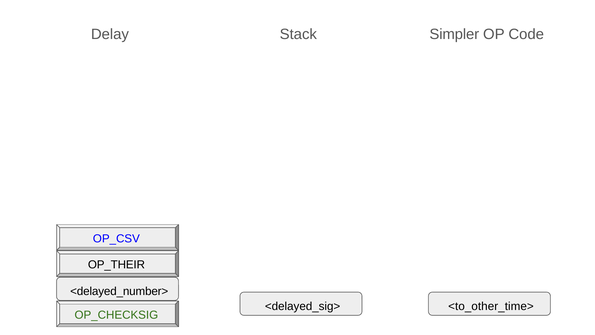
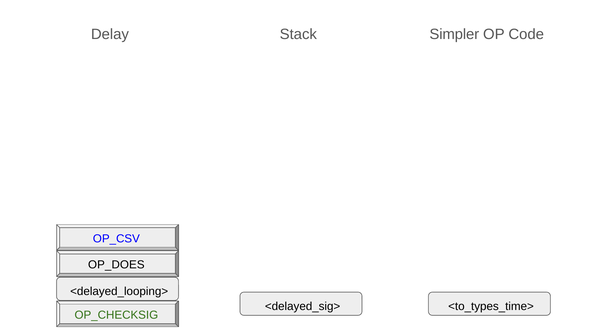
OP_THEIR: OP_THEIR -> OP_DOES
<delayed_number>: <delayed_number> -> <delayed_looping>
<to_other_time>: <to_other_time> -> <to_types_time>
